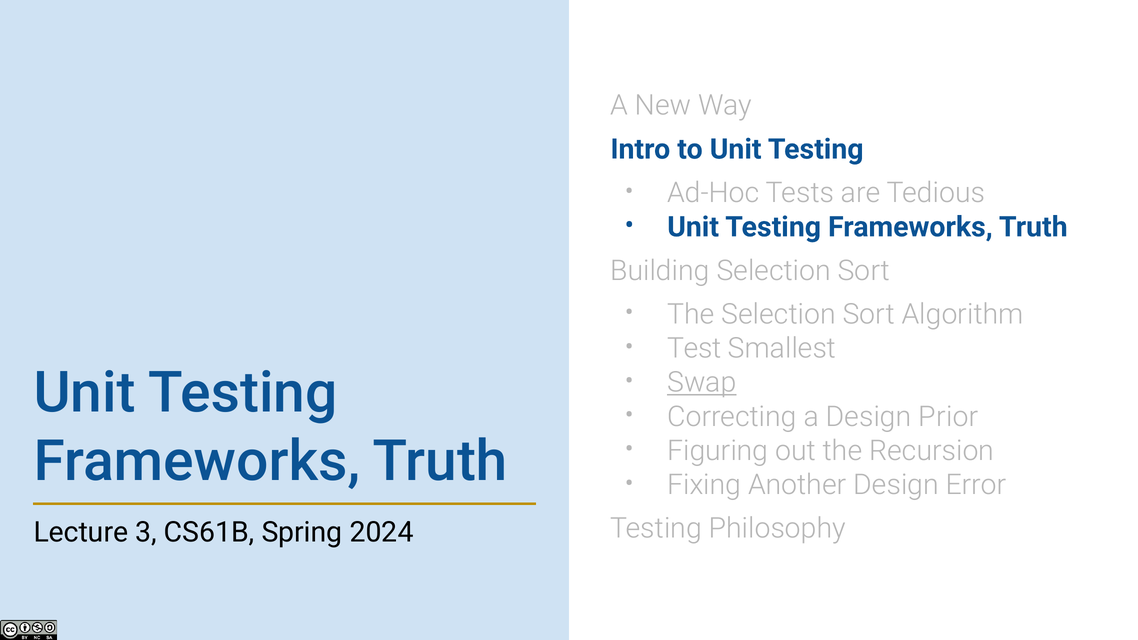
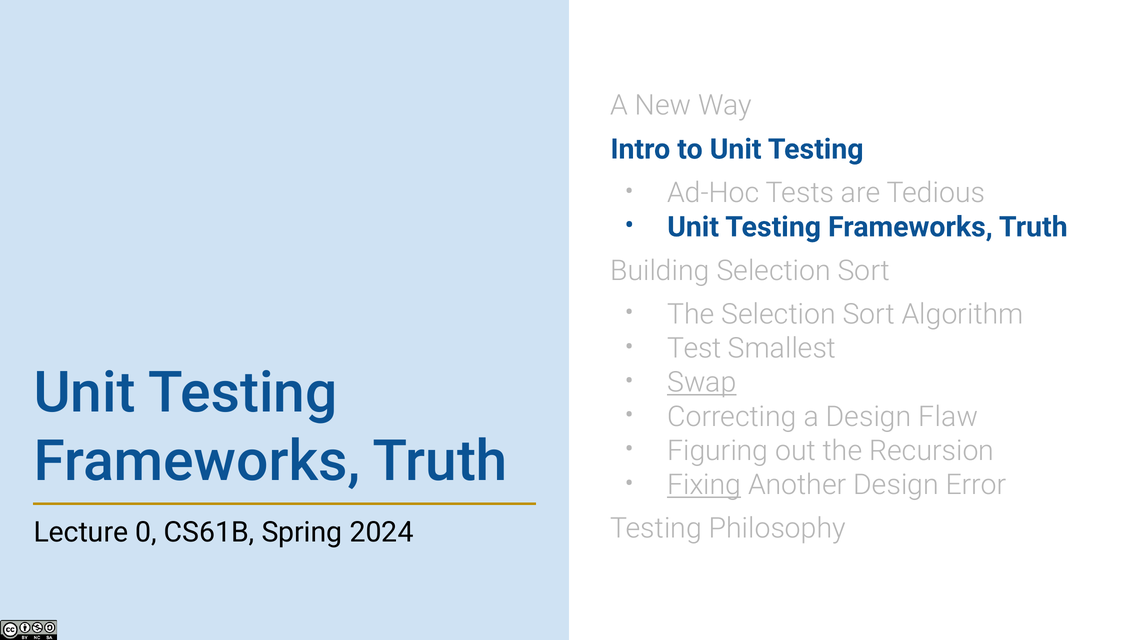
Prior: Prior -> Flaw
Fixing underline: none -> present
3: 3 -> 0
